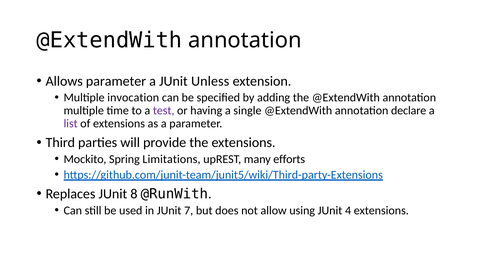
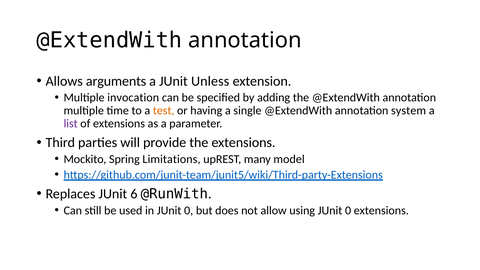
Allows parameter: parameter -> arguments
test colour: purple -> orange
declare: declare -> system
efforts: efforts -> model
8: 8 -> 6
in JUnit 7: 7 -> 0
using JUnit 4: 4 -> 0
